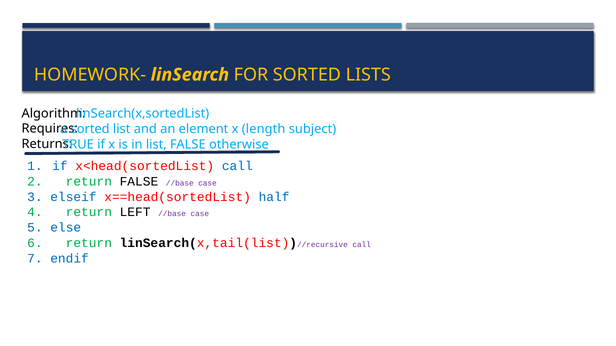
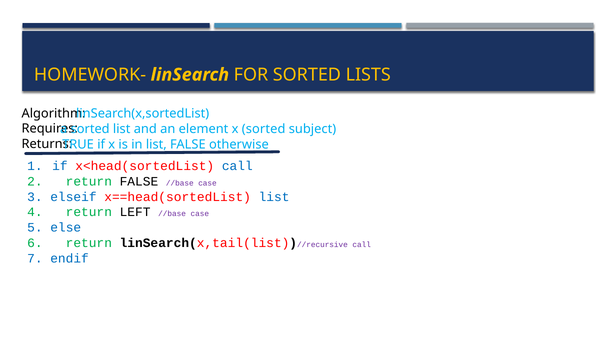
x length: length -> sorted
x==head(sortedList half: half -> list
